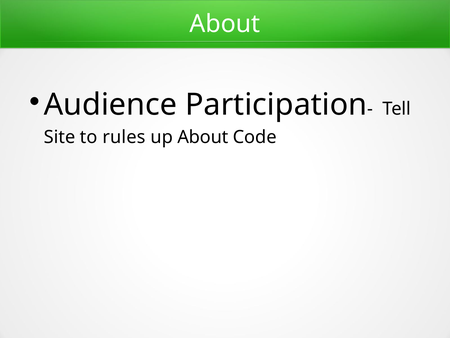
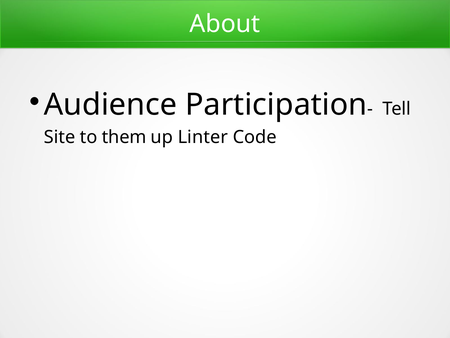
rules: rules -> them
up About: About -> Linter
